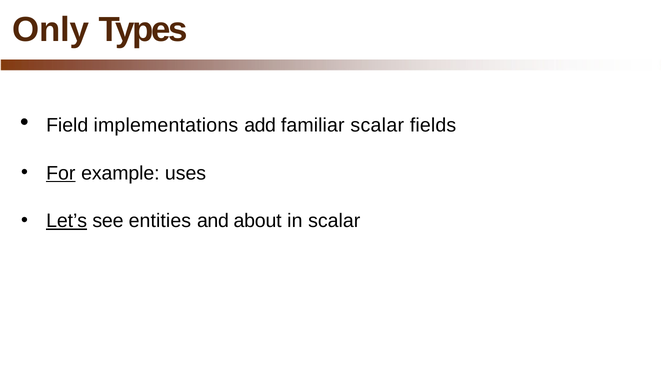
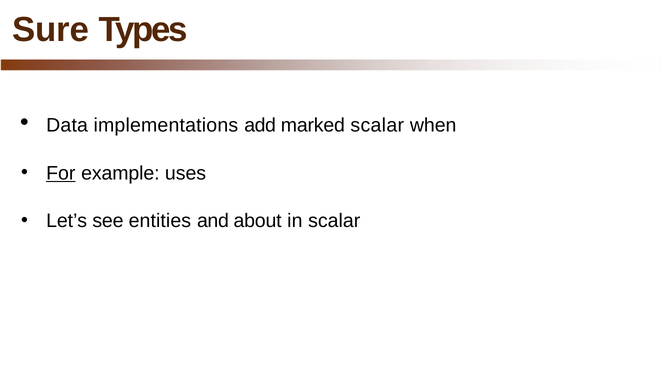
Only: Only -> Sure
Field: Field -> Data
familiar: familiar -> marked
fields: fields -> when
Let’s underline: present -> none
